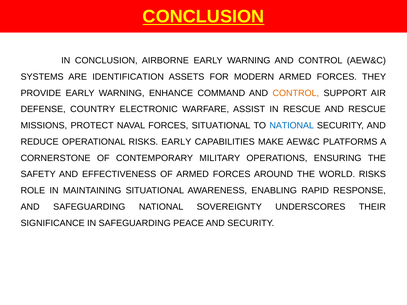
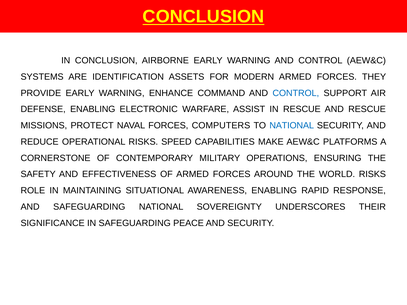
CONTROL at (296, 93) colour: orange -> blue
DEFENSE COUNTRY: COUNTRY -> ENABLING
FORCES SITUATIONAL: SITUATIONAL -> COMPUTERS
RISKS EARLY: EARLY -> SPEED
